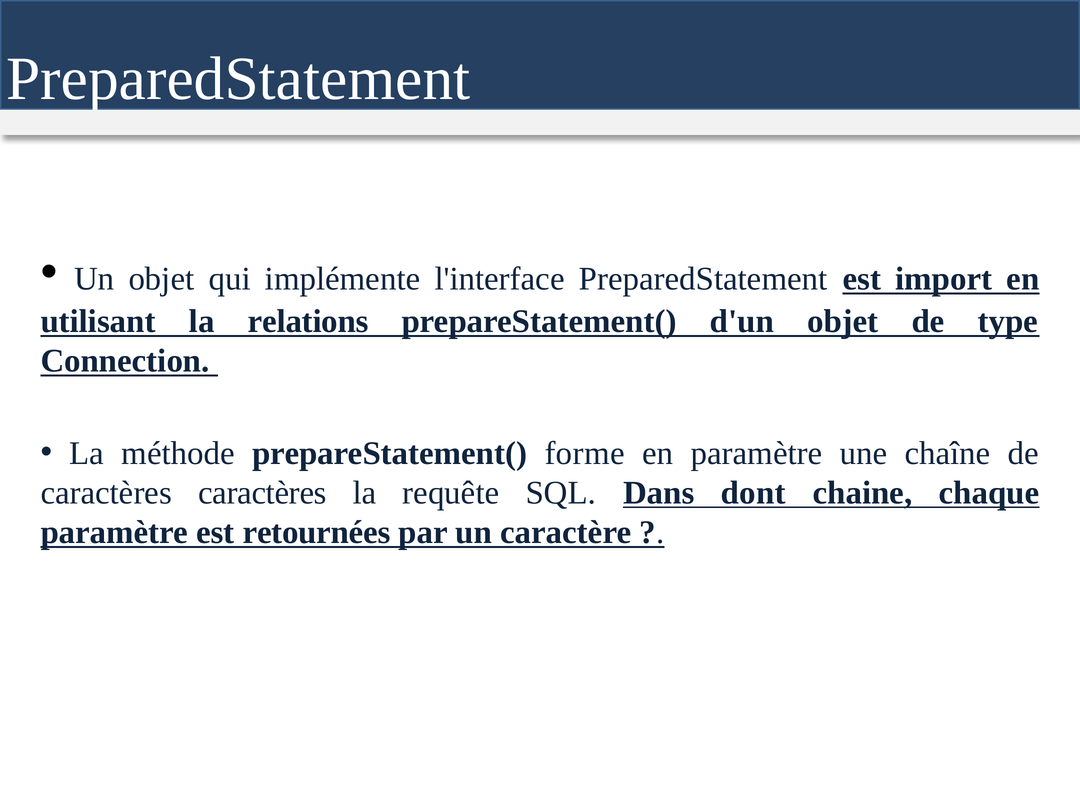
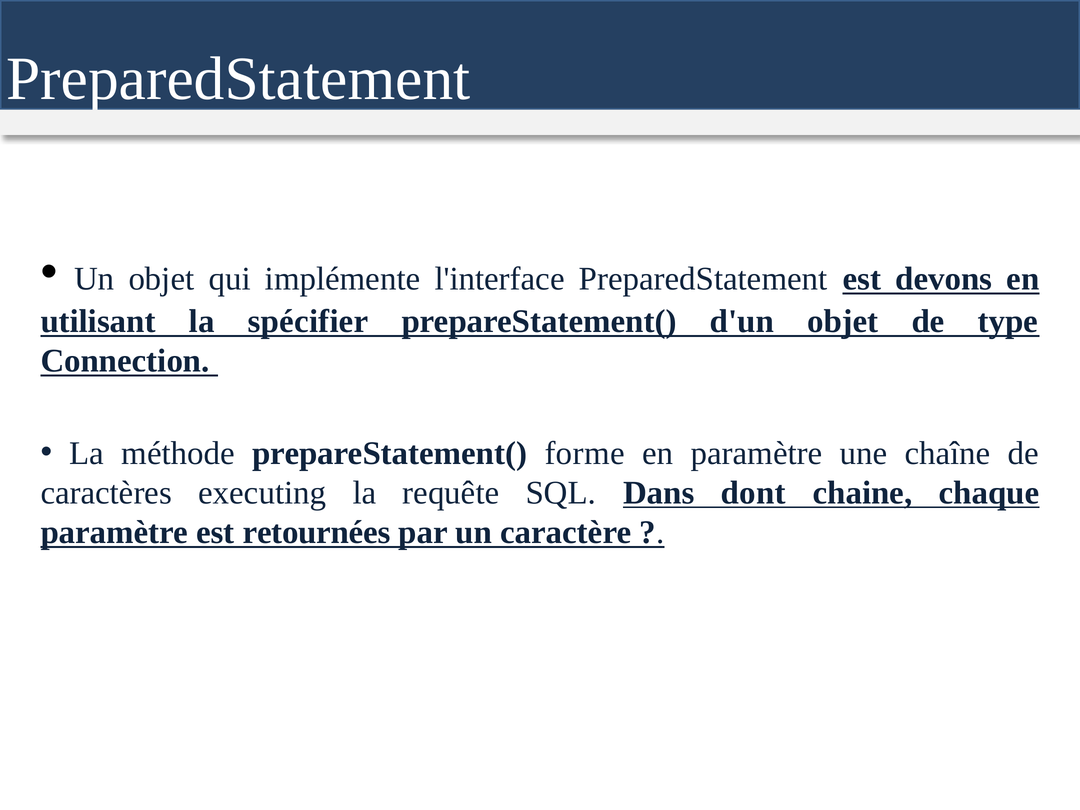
import: import -> devons
relations: relations -> spécifier
caractères caractères: caractères -> executing
